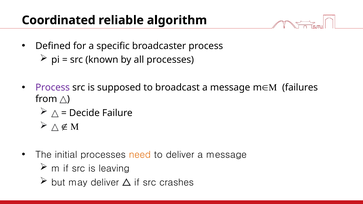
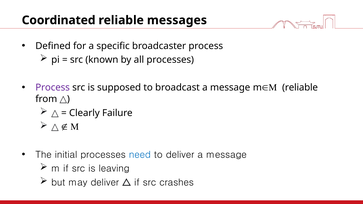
algorithm: algorithm -> messages
m failures: failures -> reliable
Decide: Decide -> Clearly
need colour: orange -> blue
